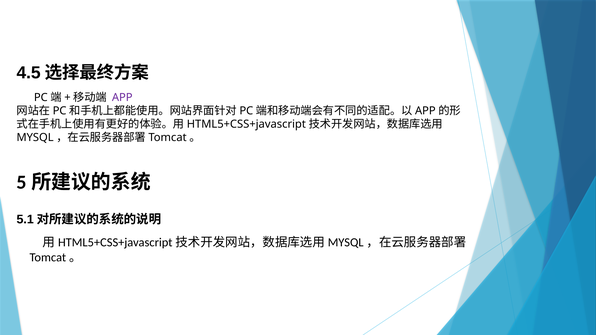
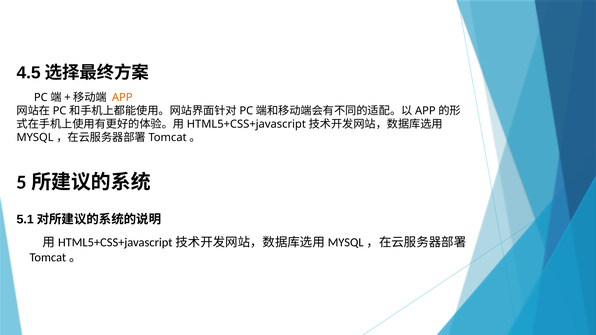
APP colour: purple -> orange
